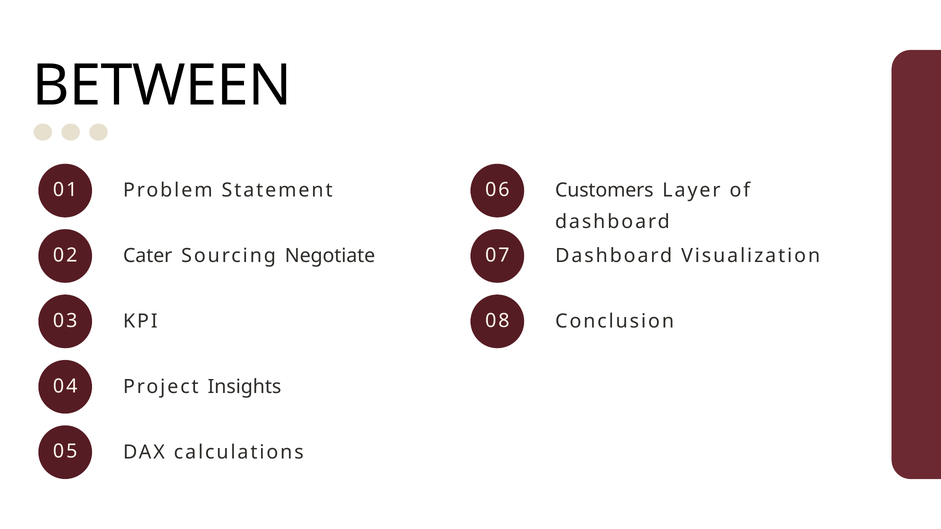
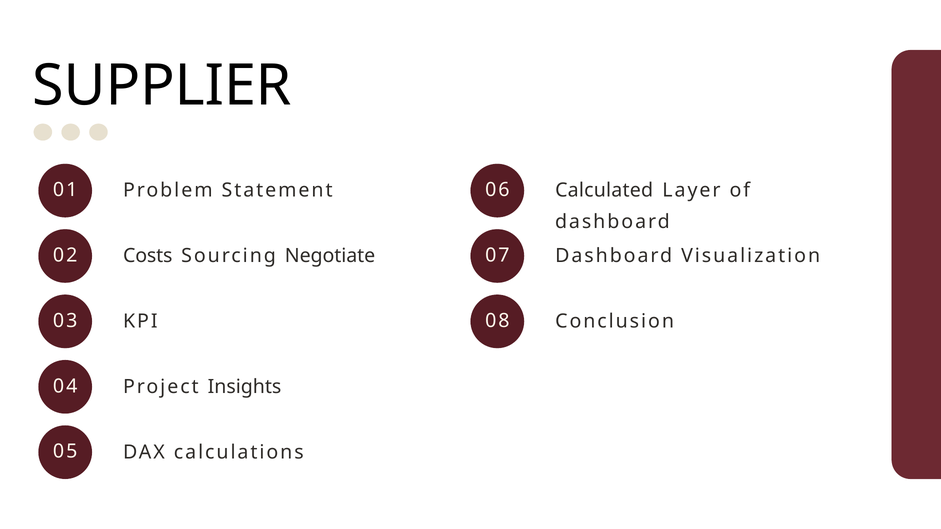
BETWEEN: BETWEEN -> SUPPLIER
Customers: Customers -> Calculated
Cater: Cater -> Costs
